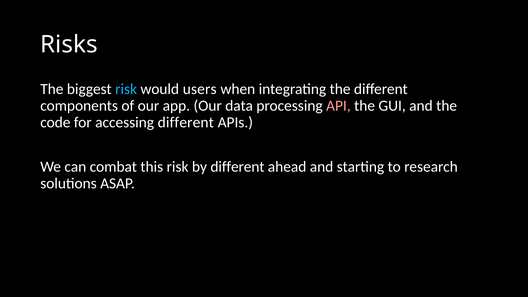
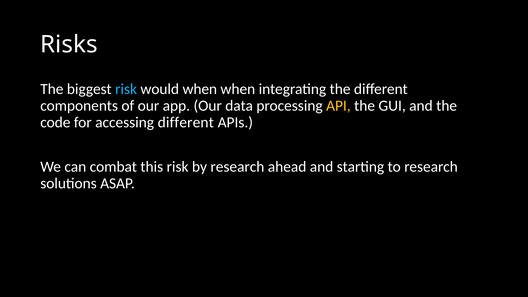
would users: users -> when
API colour: pink -> yellow
by different: different -> research
